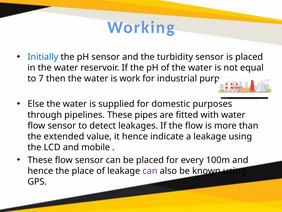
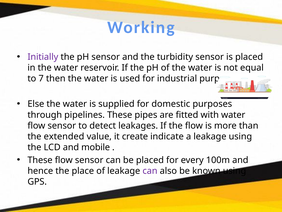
Initially colour: blue -> purple
work: work -> used
it hence: hence -> create
